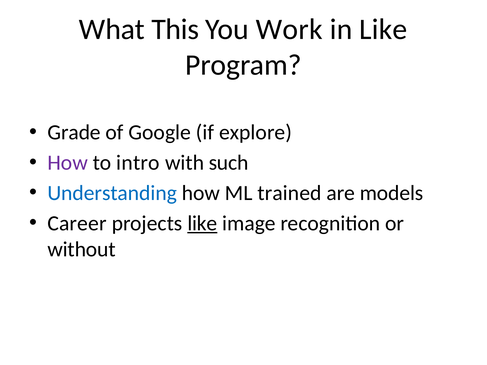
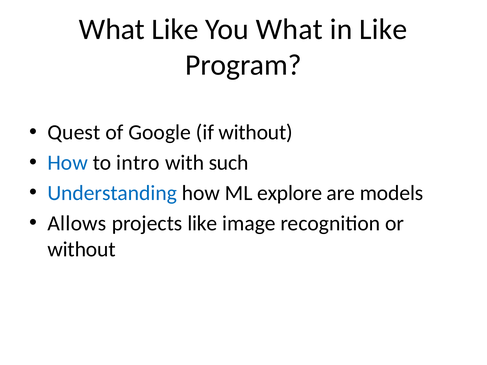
What This: This -> Like
You Work: Work -> What
Grade: Grade -> Quest
if explore: explore -> without
How at (68, 163) colour: purple -> blue
trained: trained -> explore
Career: Career -> Allows
like at (202, 223) underline: present -> none
